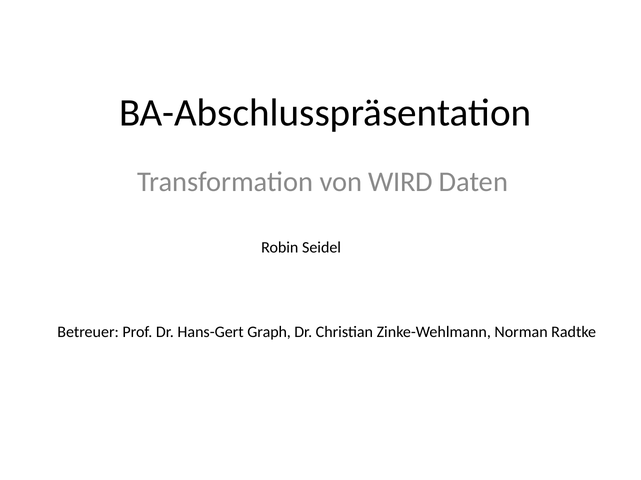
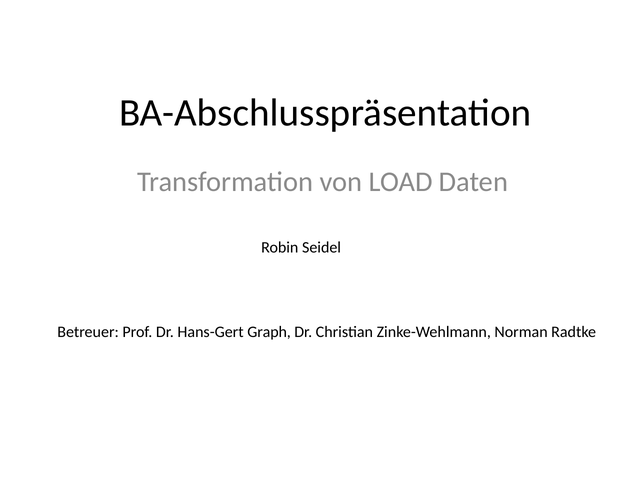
WIRD: WIRD -> LOAD
